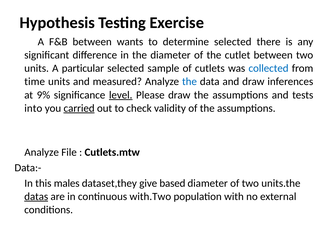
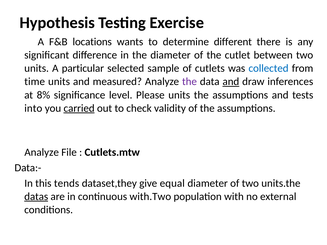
F&B between: between -> locations
determine selected: selected -> different
the at (189, 82) colour: blue -> purple
and at (231, 82) underline: none -> present
9%: 9% -> 8%
level underline: present -> none
Please draw: draw -> units
males: males -> tends
based: based -> equal
